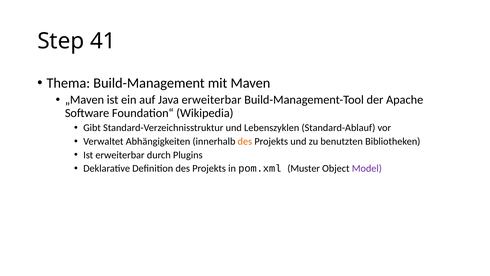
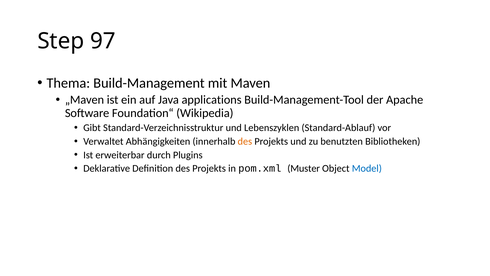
41: 41 -> 97
Java erweiterbar: erweiterbar -> applications
Model colour: purple -> blue
